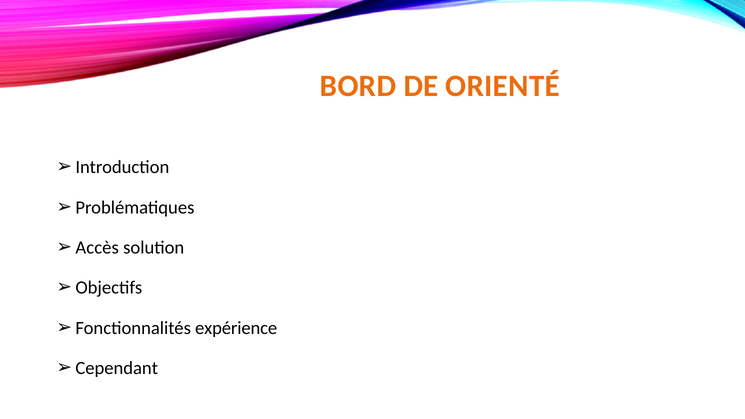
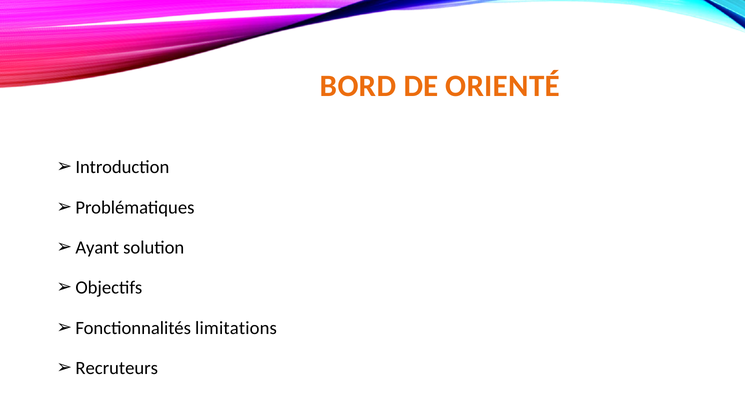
Accès: Accès -> Ayant
expérience: expérience -> limitations
Cependant: Cependant -> Recruteurs
